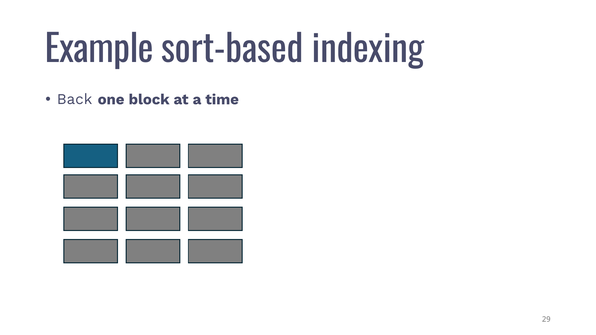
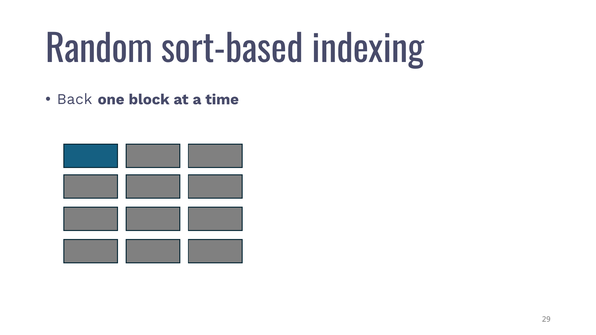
Example: Example -> Random
